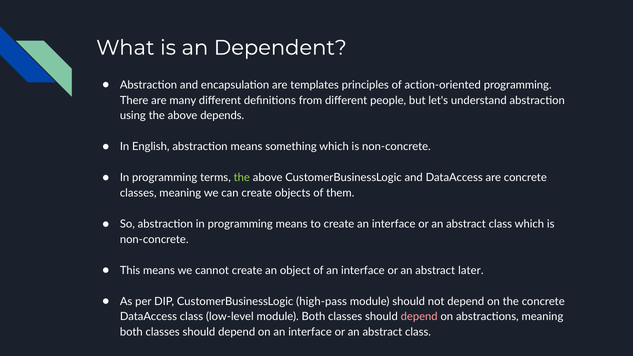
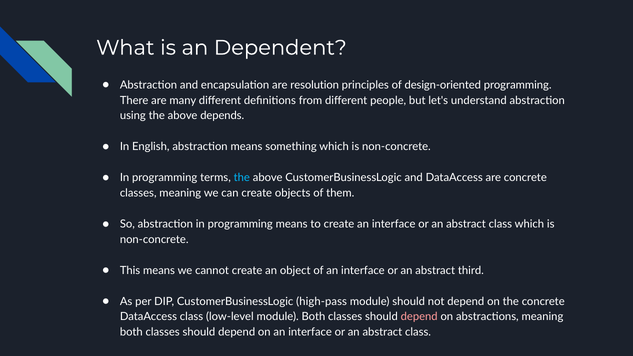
templates: templates -> resolution
action-oriented: action-oriented -> design-oriented
the at (242, 178) colour: light green -> light blue
later: later -> third
